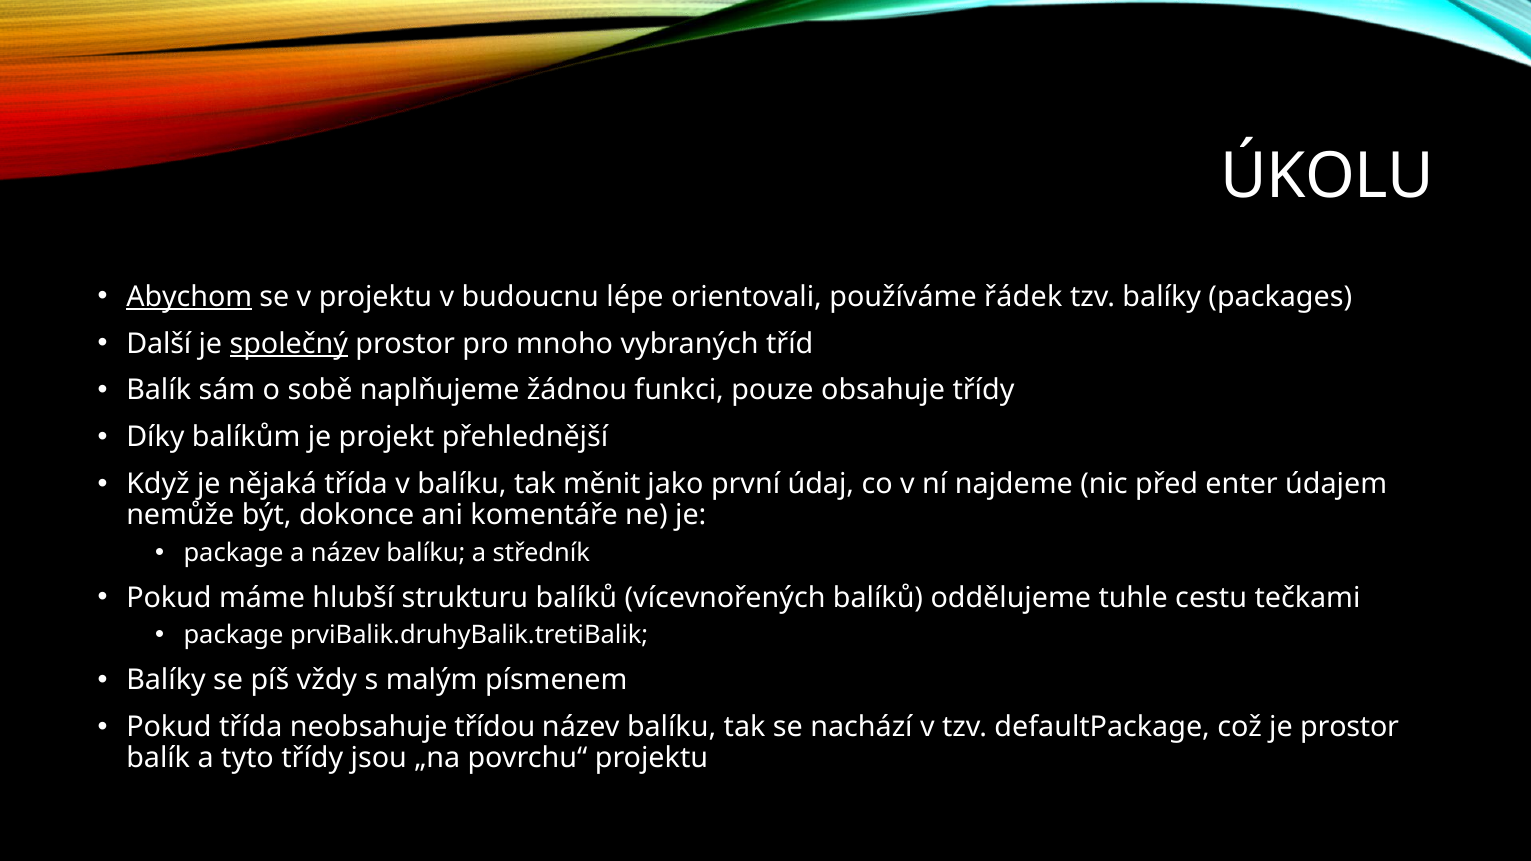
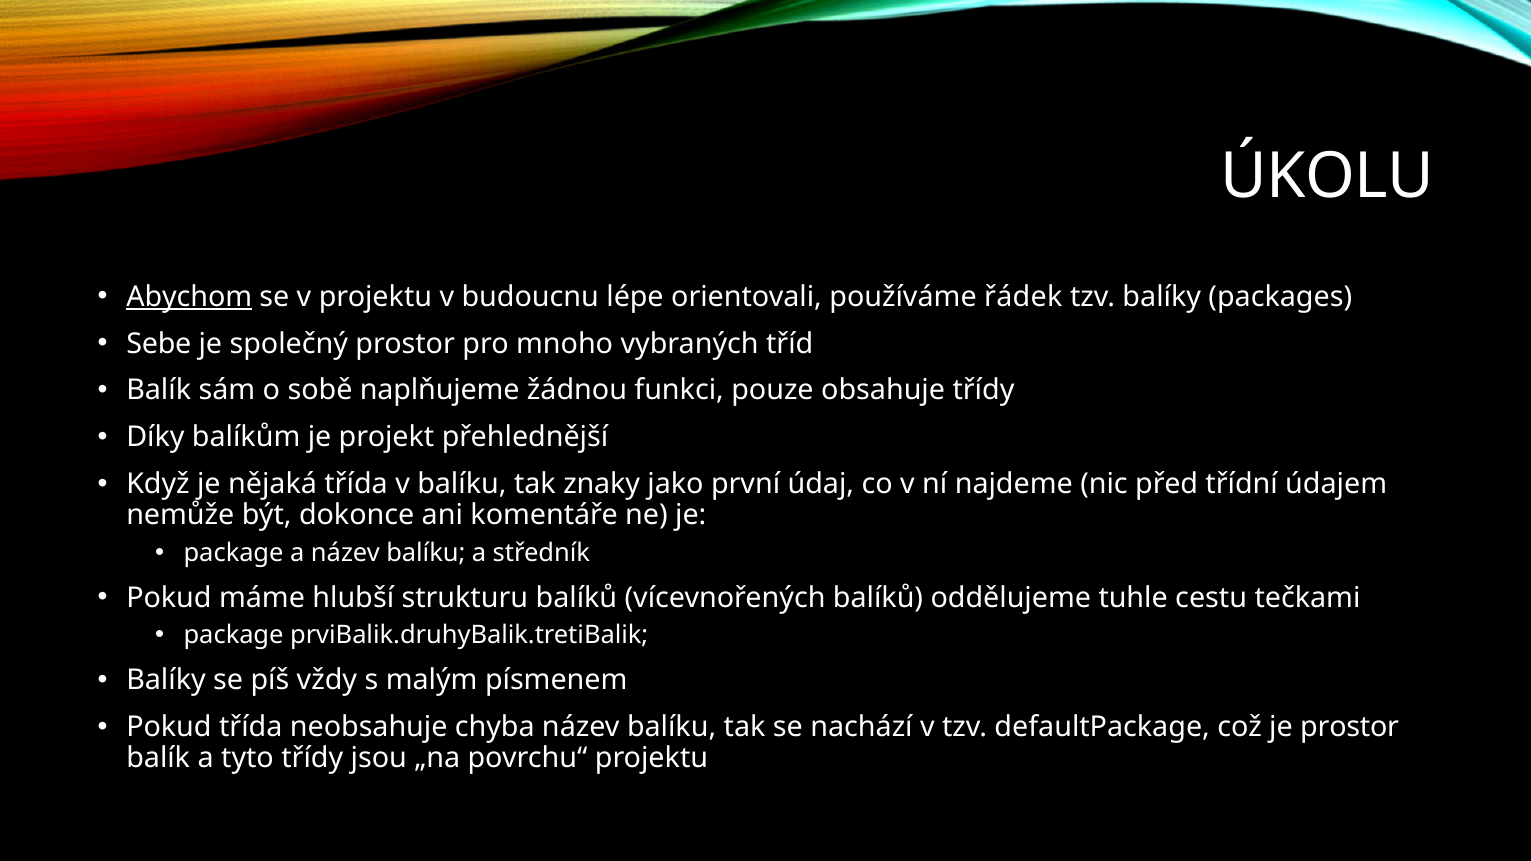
Další: Další -> Sebe
společný underline: present -> none
měnit: měnit -> znaky
enter: enter -> třídní
třídou: třídou -> chyba
